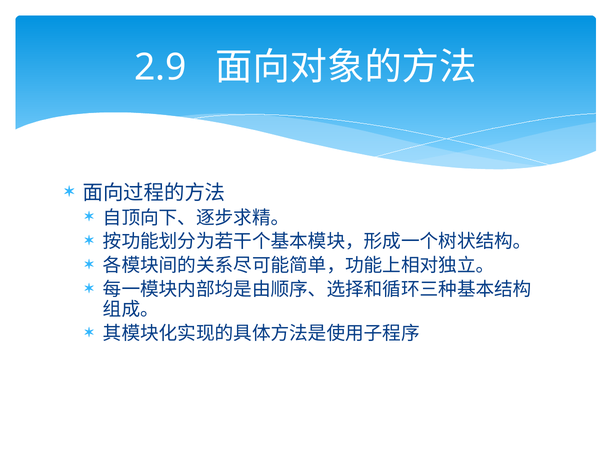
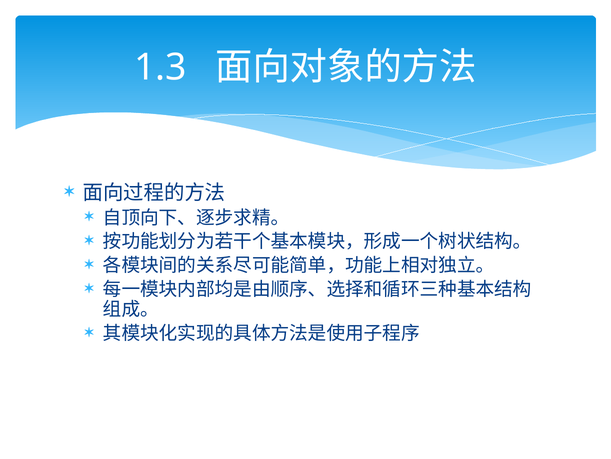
2.9: 2.9 -> 1.3
